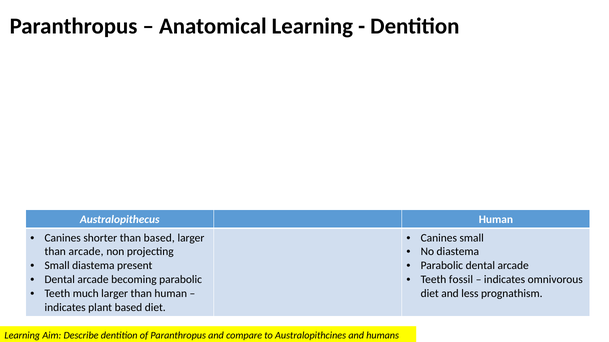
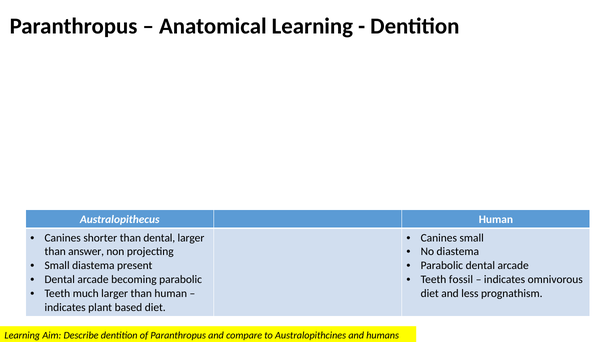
than based: based -> dental
than arcade: arcade -> answer
